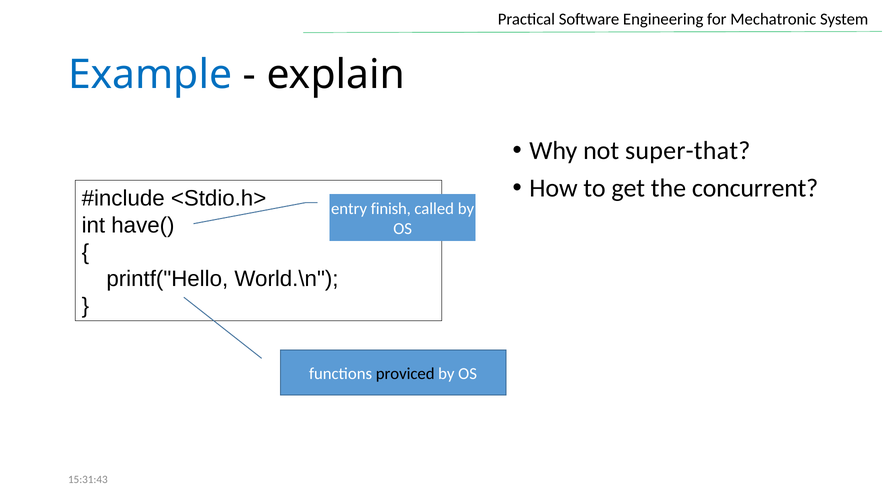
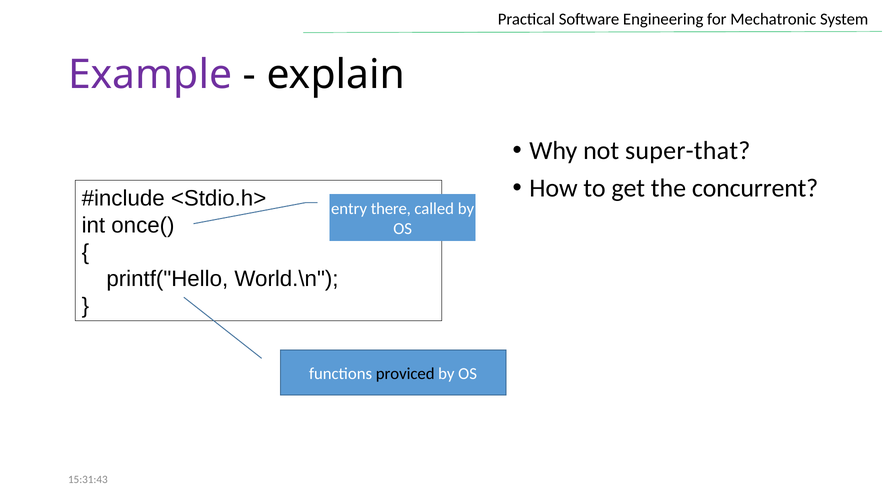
Example colour: blue -> purple
finish: finish -> there
have(: have( -> once(
